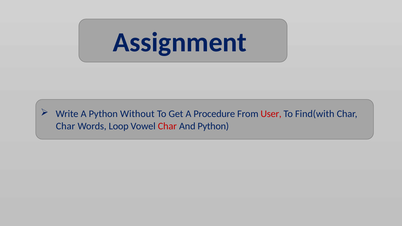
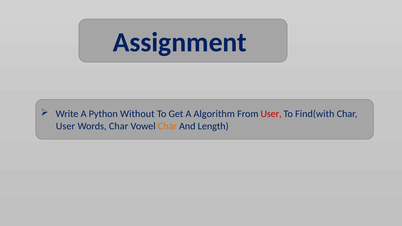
Procedure: Procedure -> Algorithm
Char at (65, 126): Char -> User
Words Loop: Loop -> Char
Char at (167, 126) colour: red -> orange
And Python: Python -> Length
